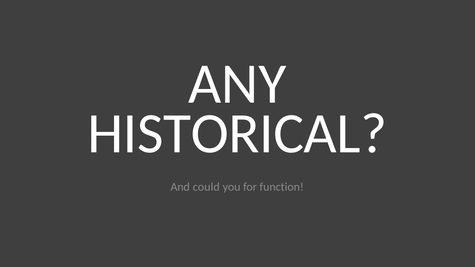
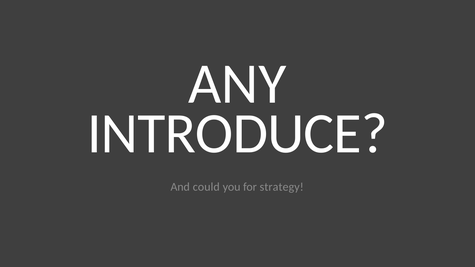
HISTORICAL: HISTORICAL -> INTRODUCE
function: function -> strategy
